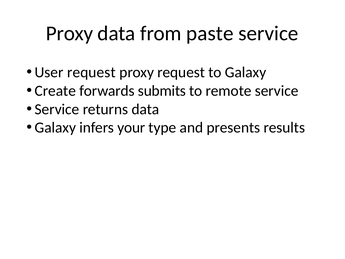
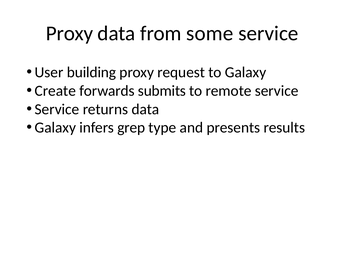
paste: paste -> some
User request: request -> building
your: your -> grep
